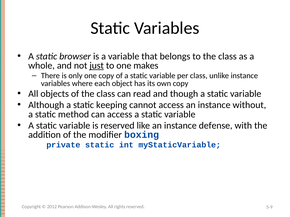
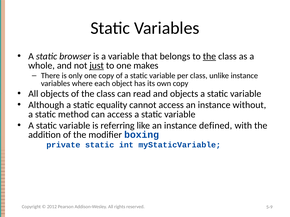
the at (209, 56) underline: none -> present
and though: though -> objects
keeping: keeping -> equality
is reserved: reserved -> referring
defense: defense -> defined
